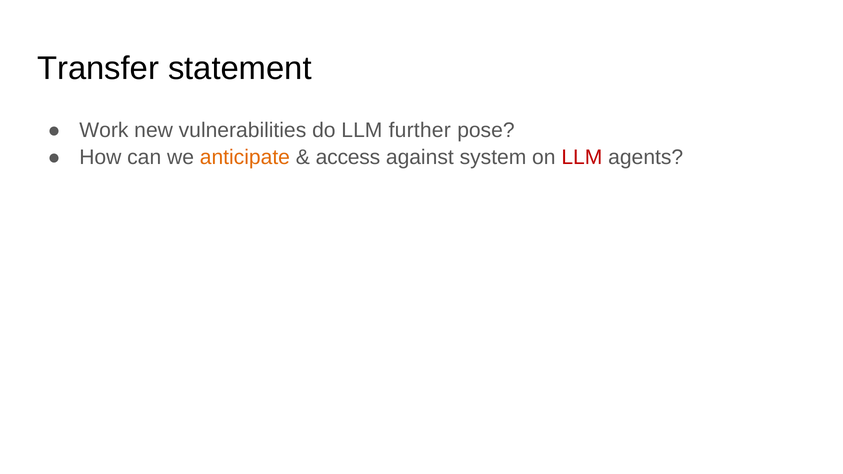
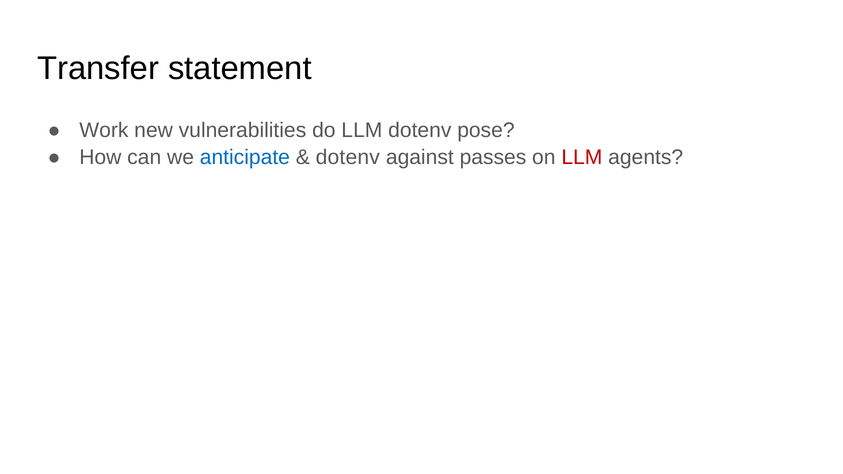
LLM further: further -> dotenv
anticipate colour: orange -> blue
access at (348, 157): access -> dotenv
system: system -> passes
